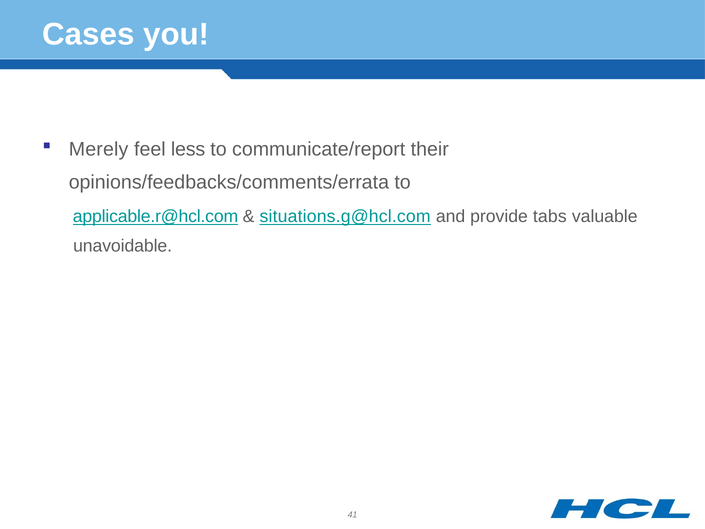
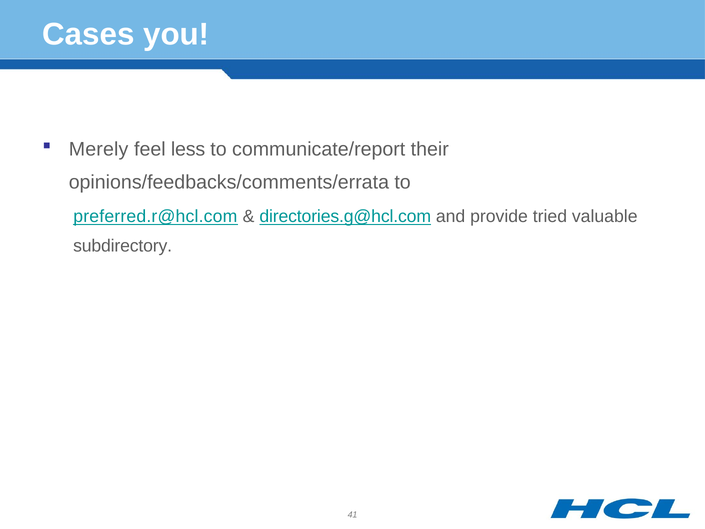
applicable.r@hcl.com: applicable.r@hcl.com -> preferred.r@hcl.com
situations.g@hcl.com: situations.g@hcl.com -> directories.g@hcl.com
tabs: tabs -> tried
unavoidable: unavoidable -> subdirectory
